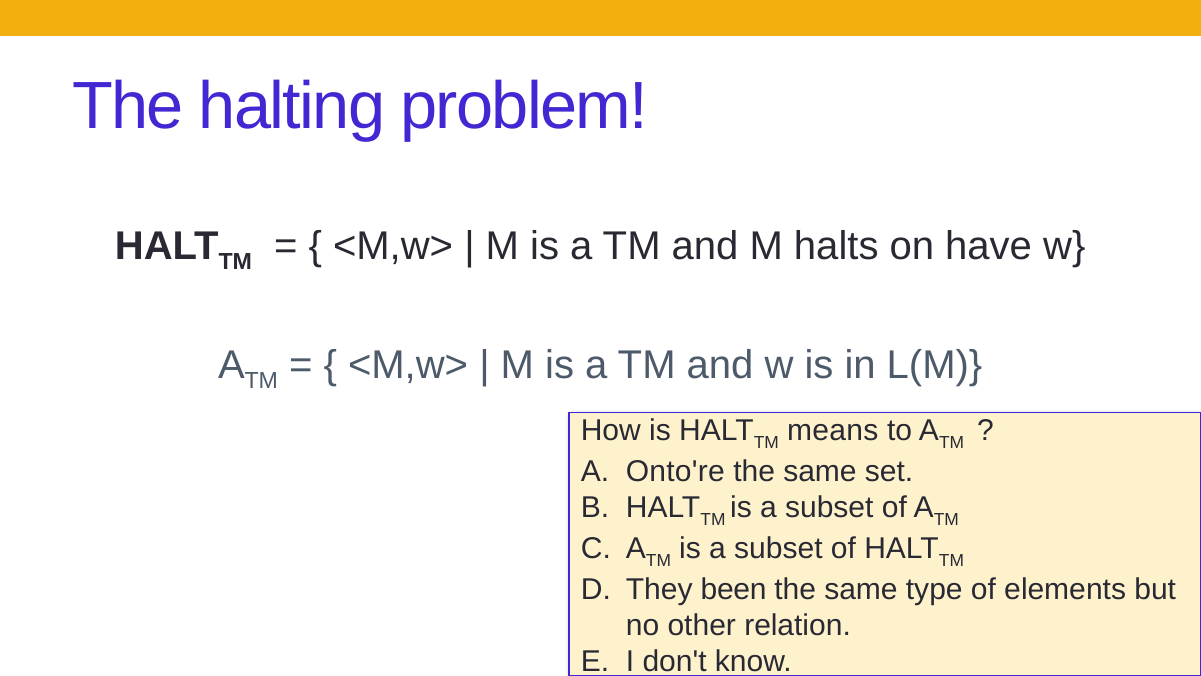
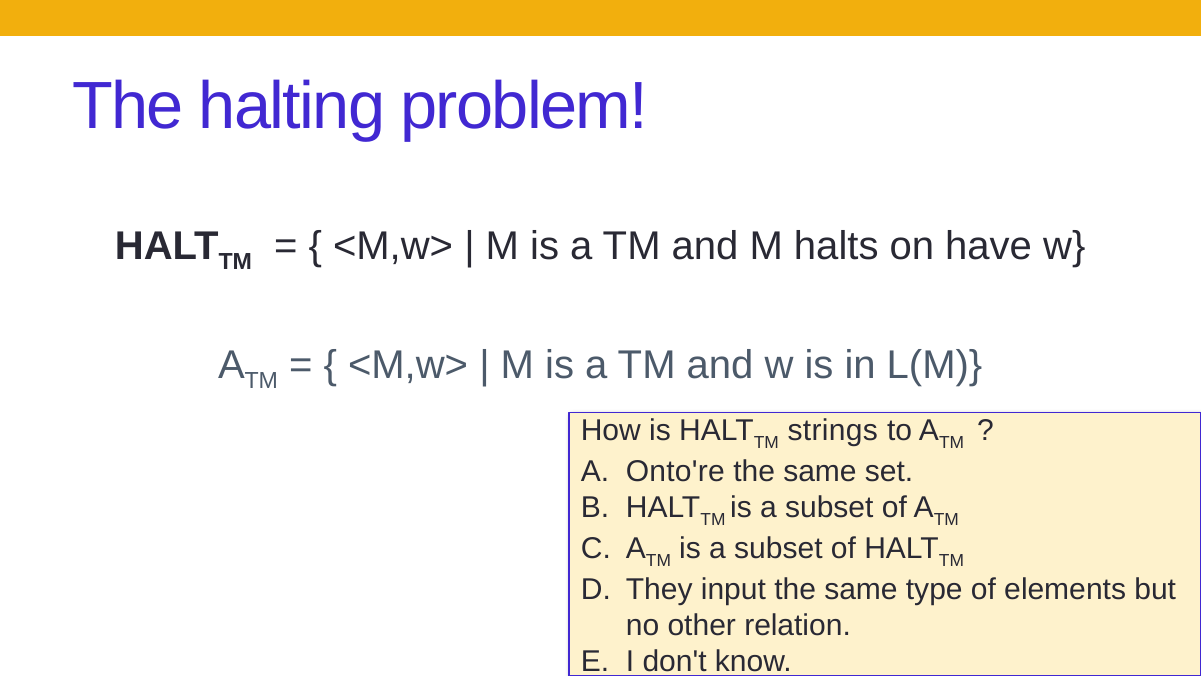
means: means -> strings
been: been -> input
